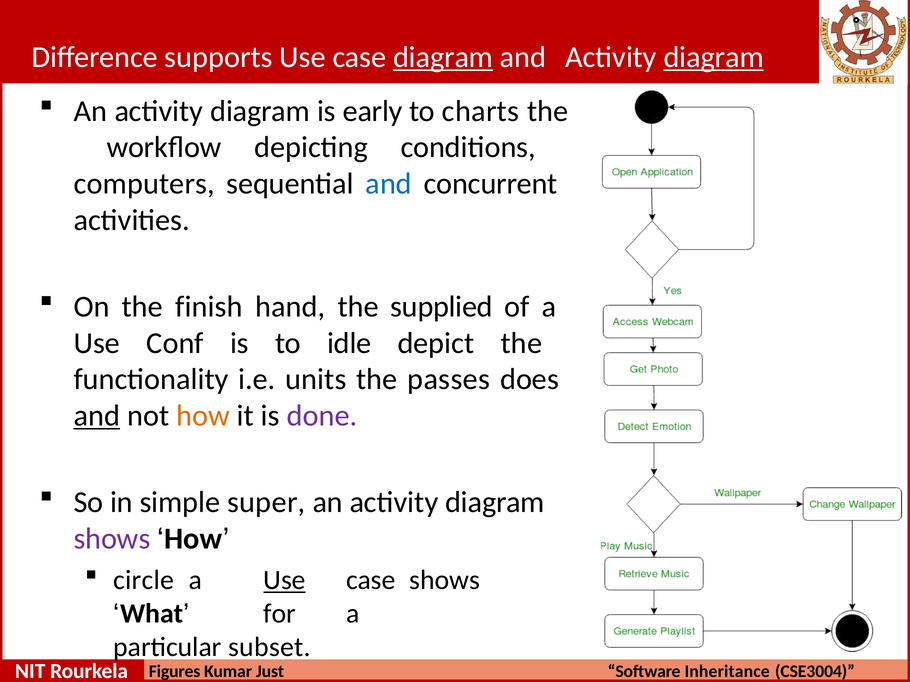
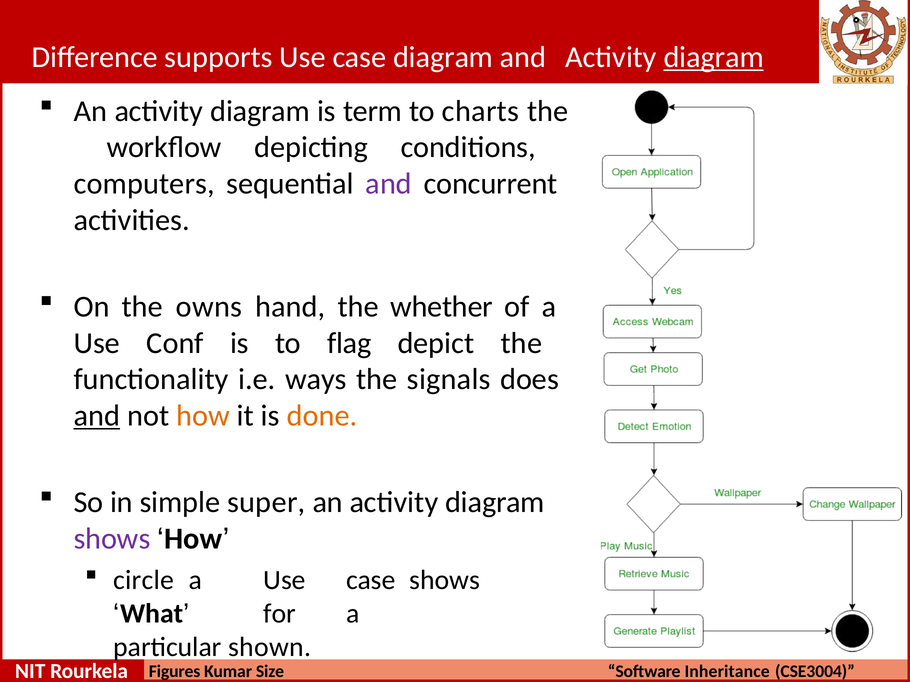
diagram at (443, 57) underline: present -> none
early: early -> term
and at (389, 184) colour: blue -> purple
finish: finish -> owns
supplied: supplied -> whether
idle: idle -> flag
units: units -> ways
passes: passes -> signals
done colour: purple -> orange
Use at (285, 581) underline: present -> none
subset: subset -> shown
Just: Just -> Size
